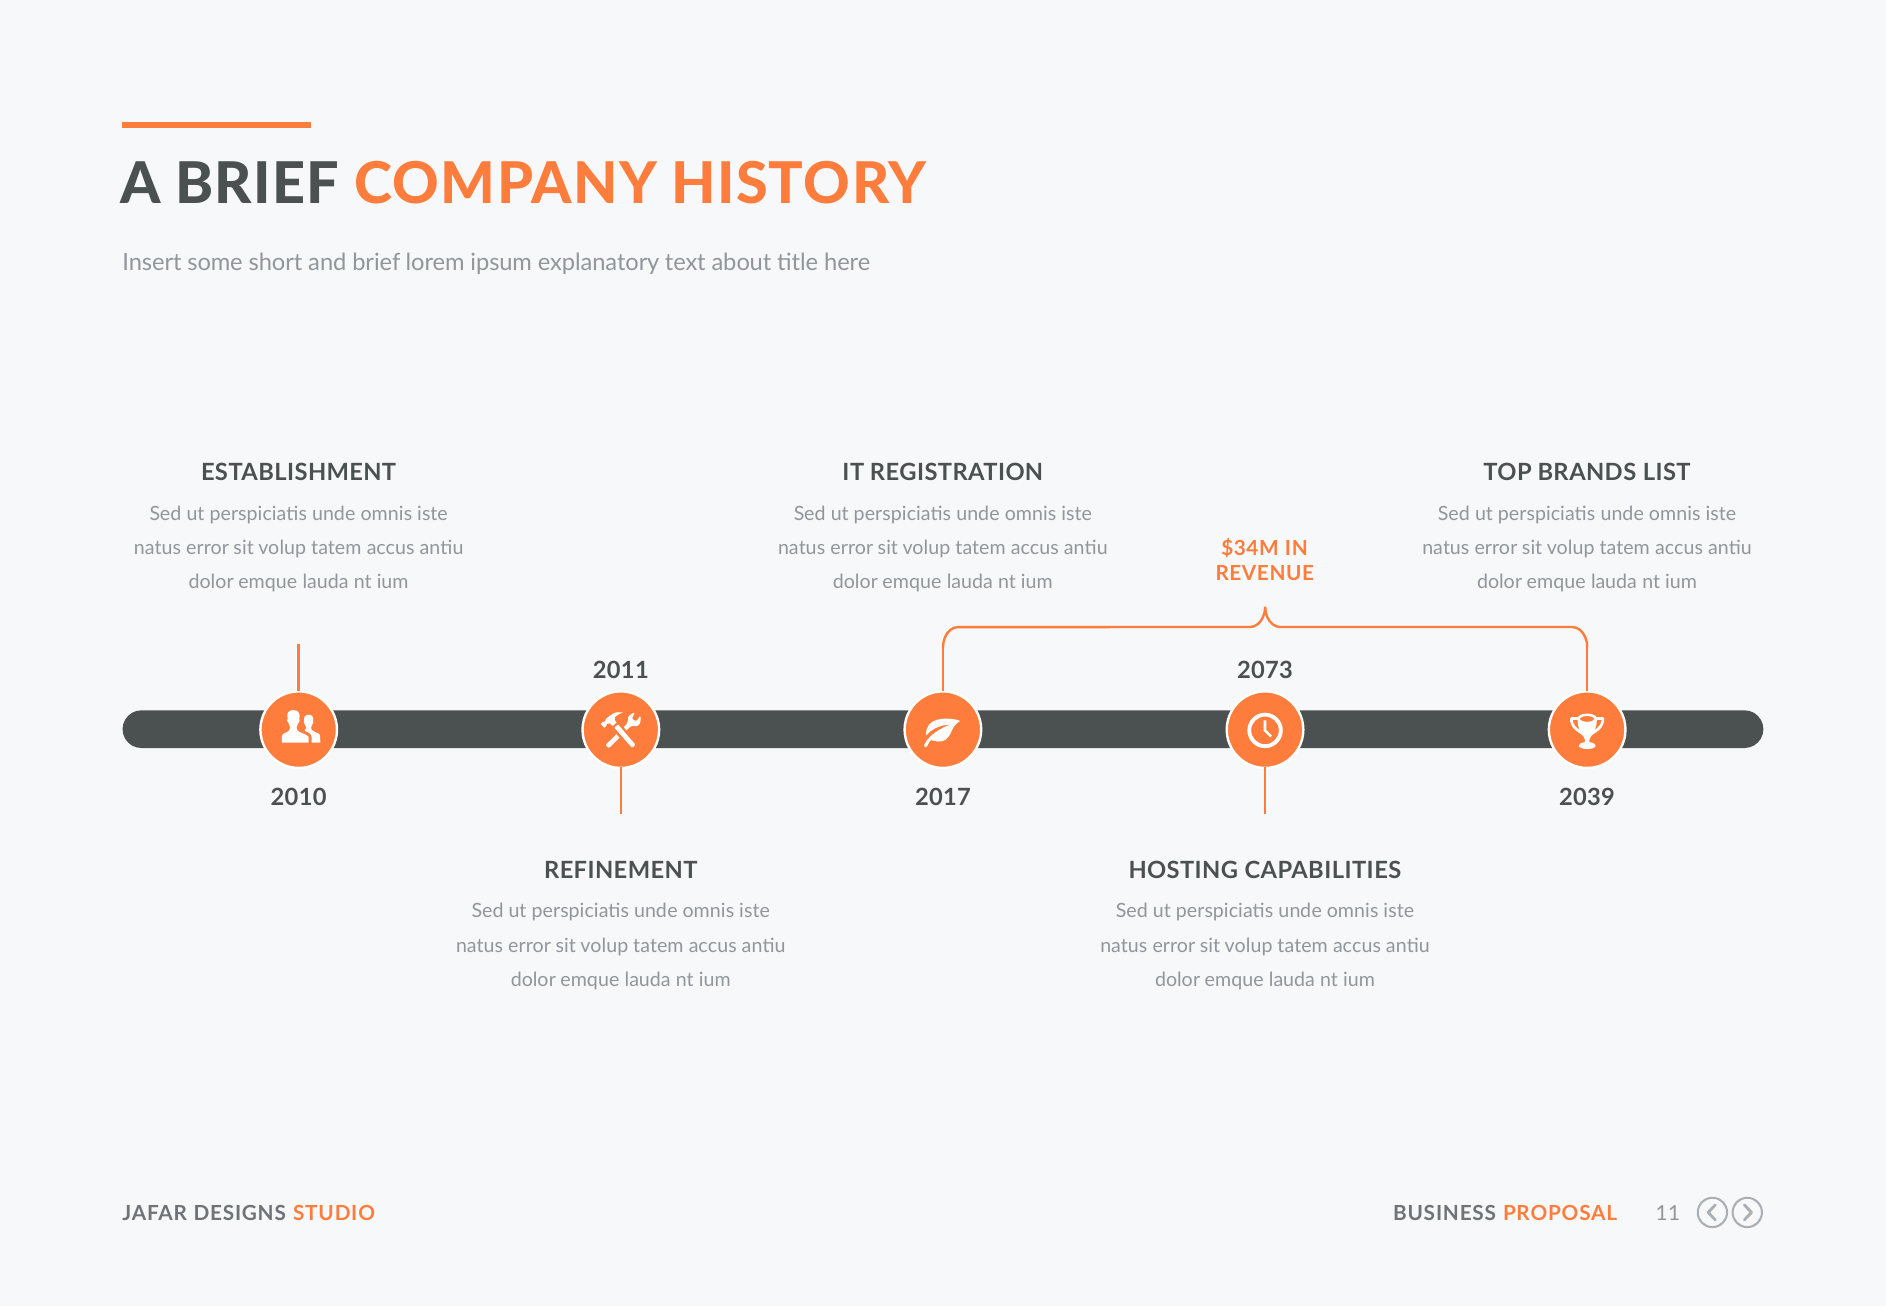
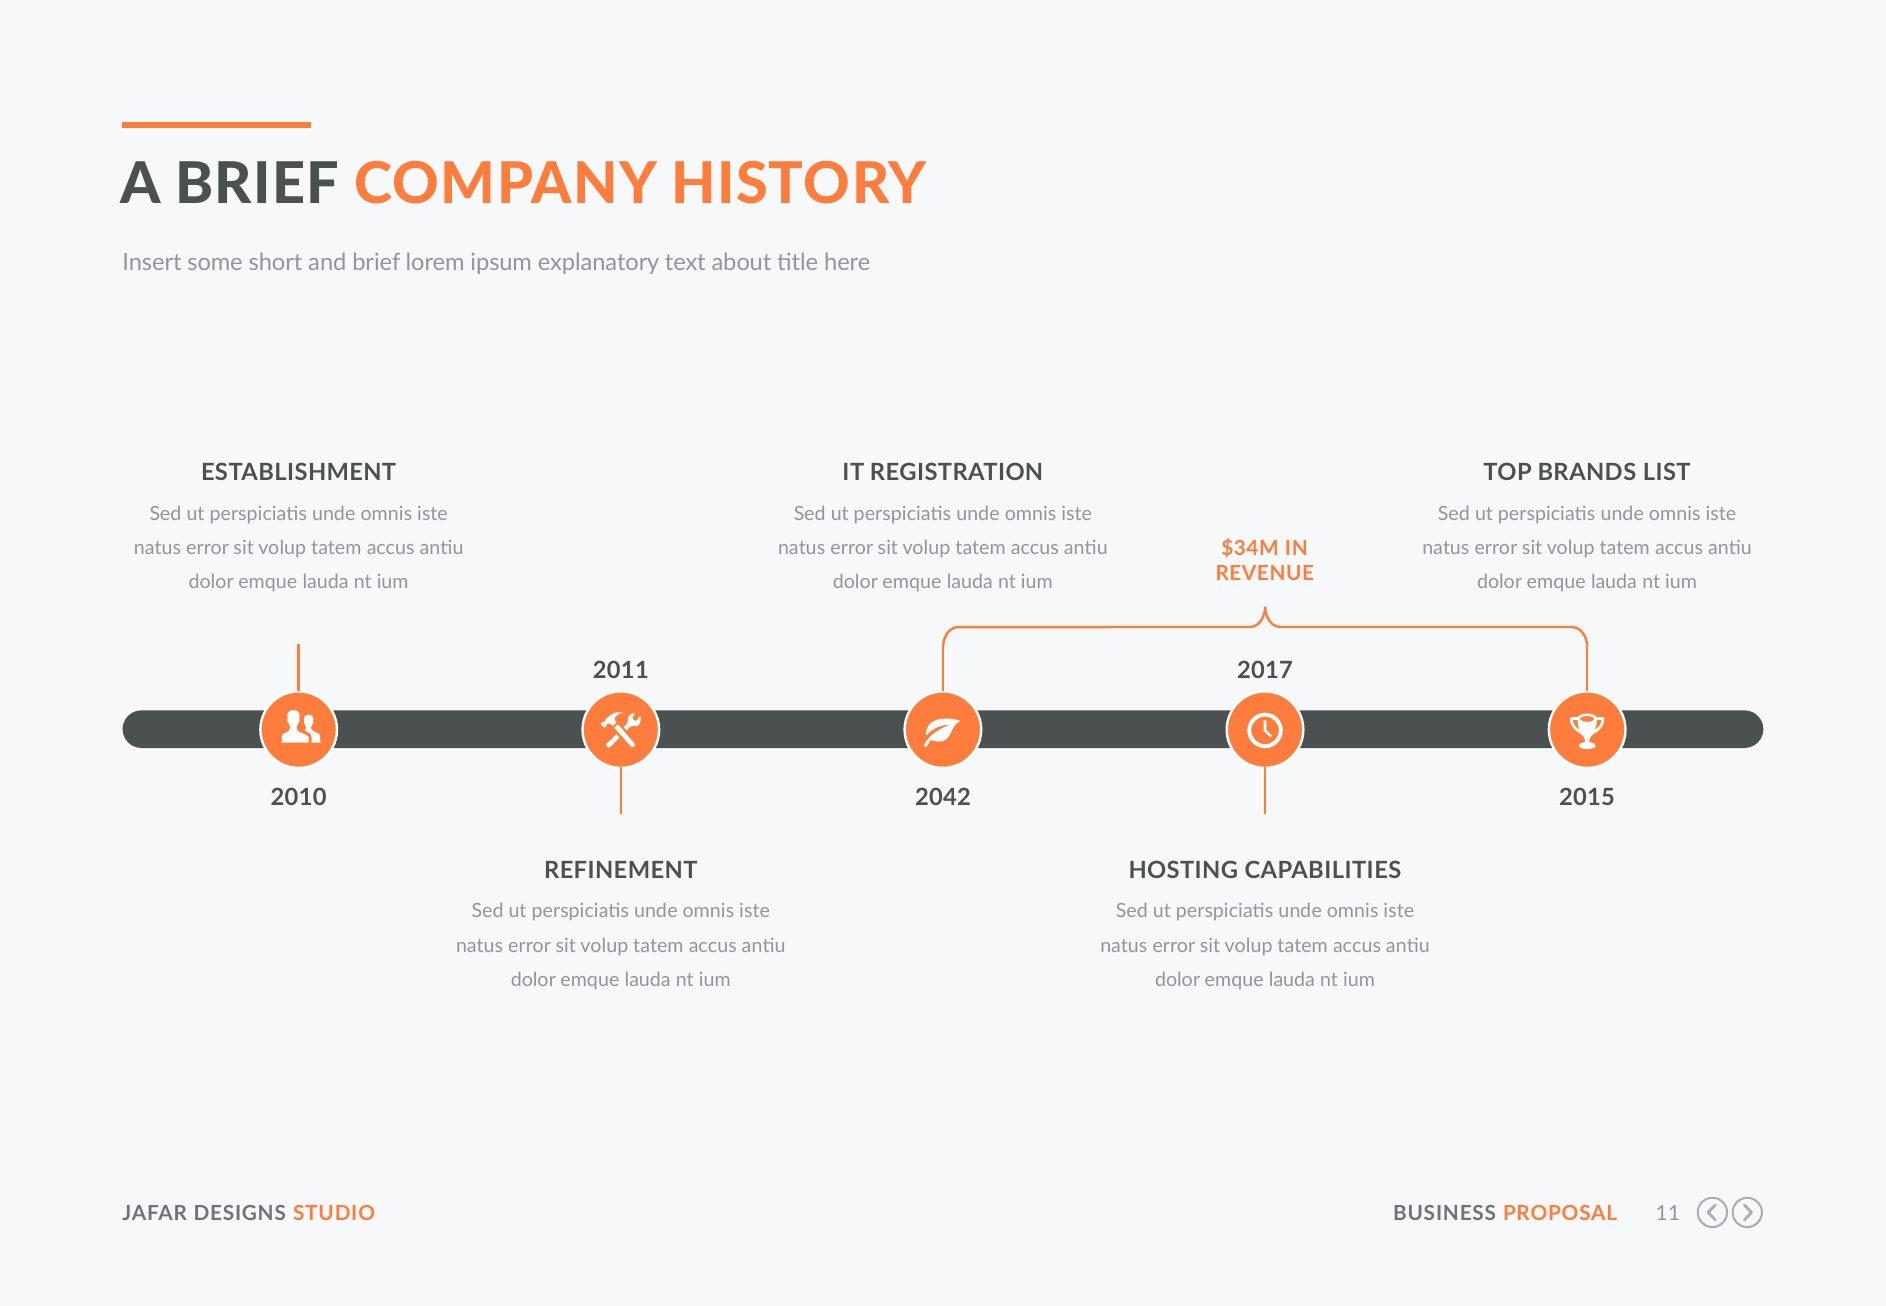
2073: 2073 -> 2017
2017: 2017 -> 2042
2039: 2039 -> 2015
